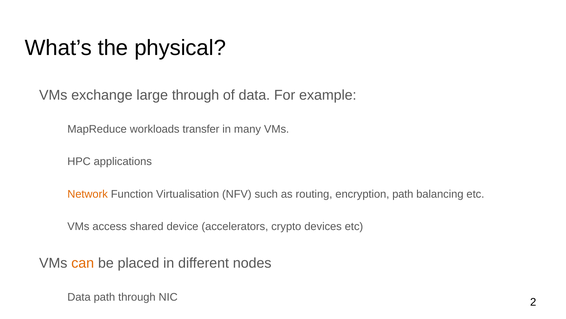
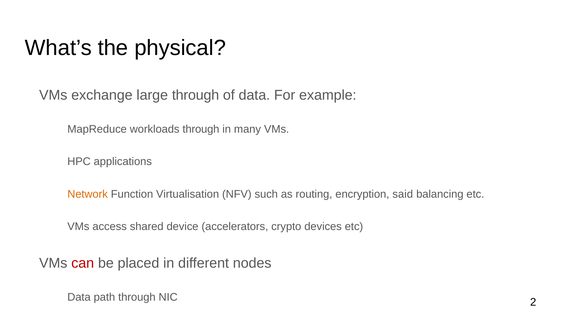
workloads transfer: transfer -> through
encryption path: path -> said
can at (83, 263) colour: orange -> red
